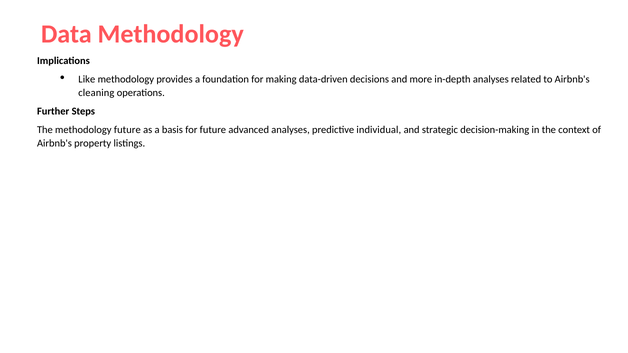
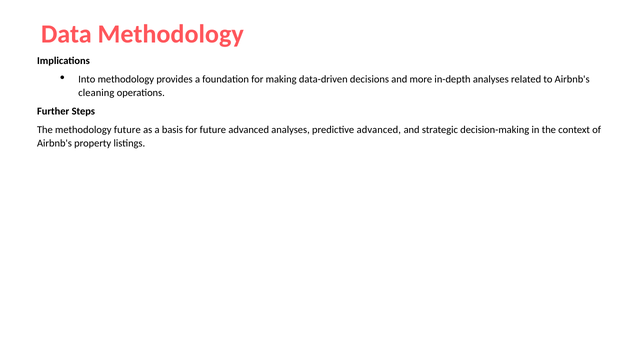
Like: Like -> Into
predictive individual: individual -> advanced
